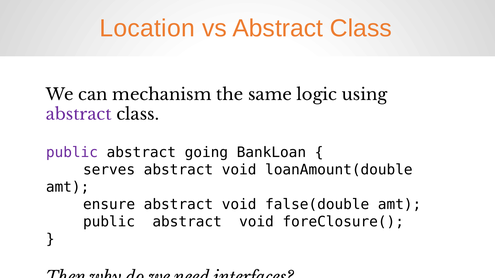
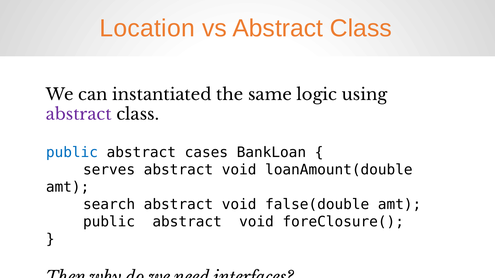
mechanism: mechanism -> instantiated
public at (72, 153) colour: purple -> blue
going: going -> cases
ensure: ensure -> search
